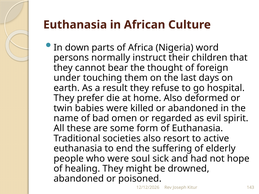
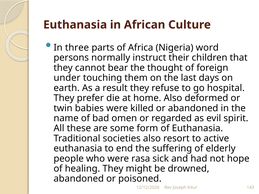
down: down -> three
soul: soul -> rasa
